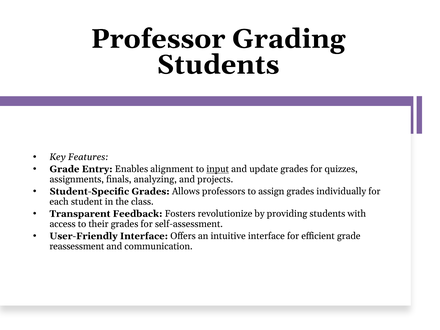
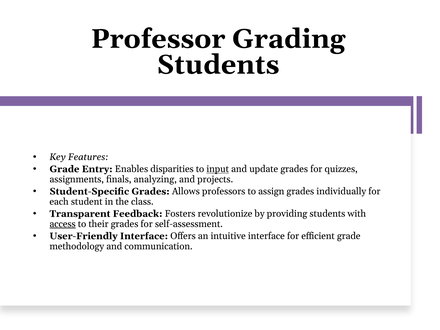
alignment: alignment -> disparities
access underline: none -> present
reassessment: reassessment -> methodology
